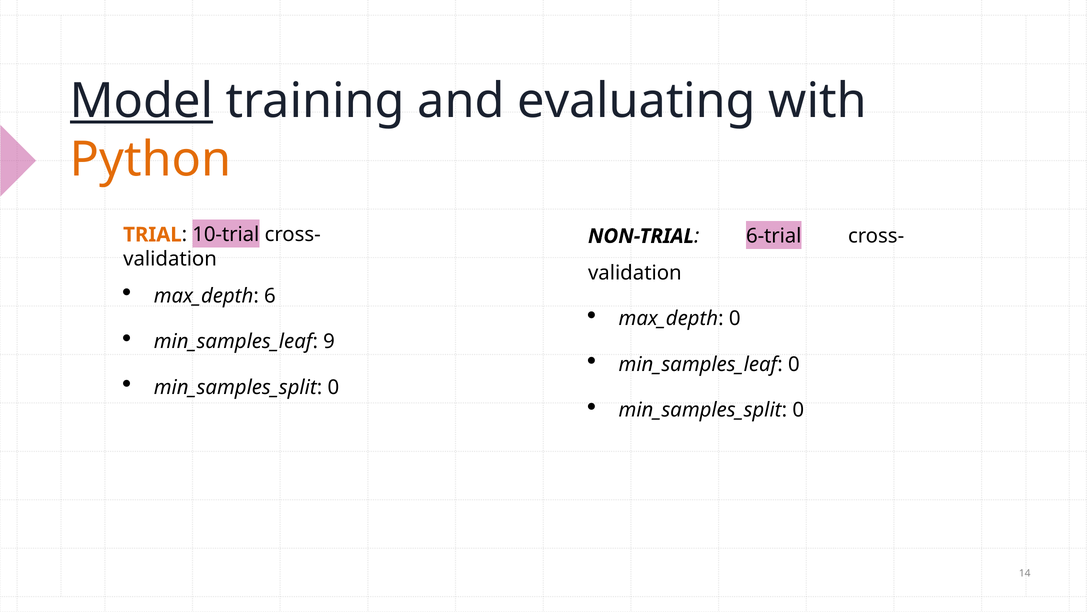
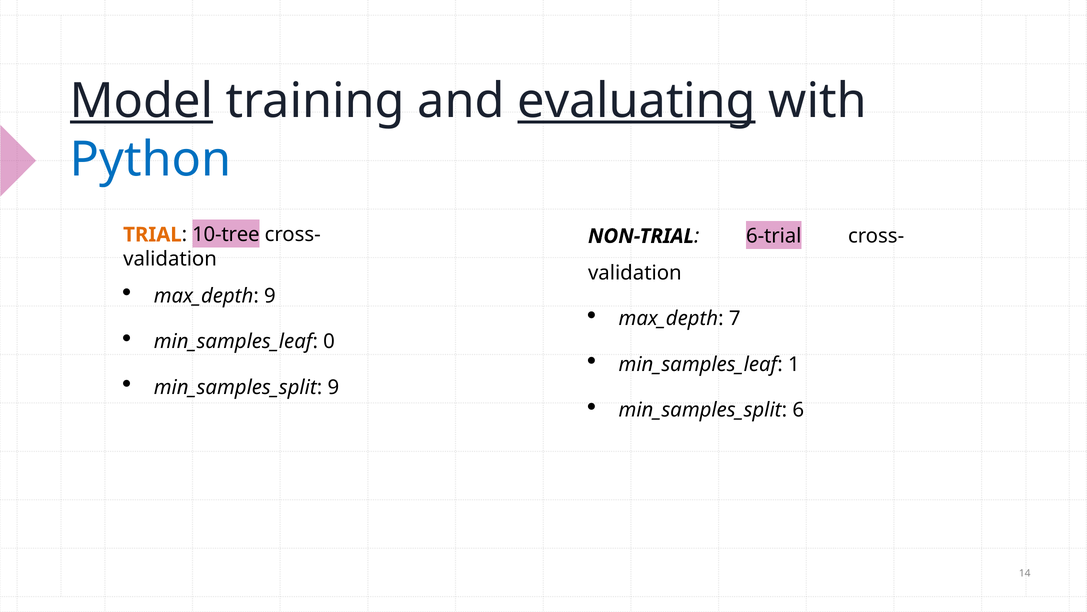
evaluating underline: none -> present
Python colour: orange -> blue
10-trial: 10-trial -> 10-tree
max_depth 6: 6 -> 9
max_depth 0: 0 -> 7
9: 9 -> 0
min_samples_leaf 0: 0 -> 1
0 at (333, 387): 0 -> 9
0 at (798, 410): 0 -> 6
